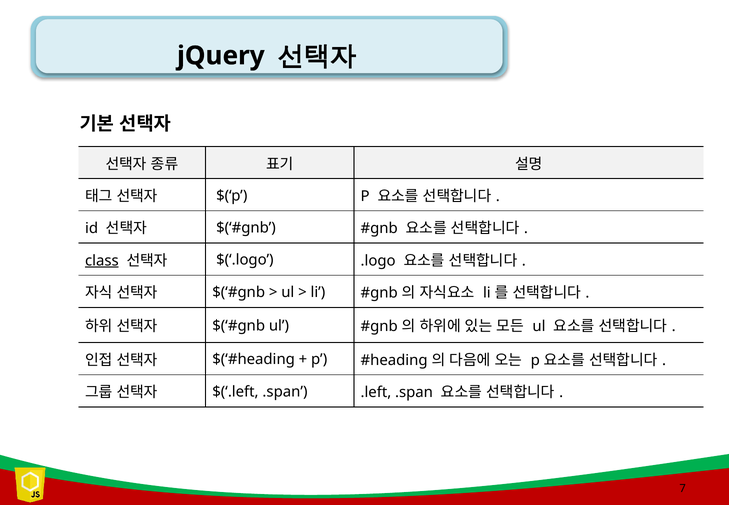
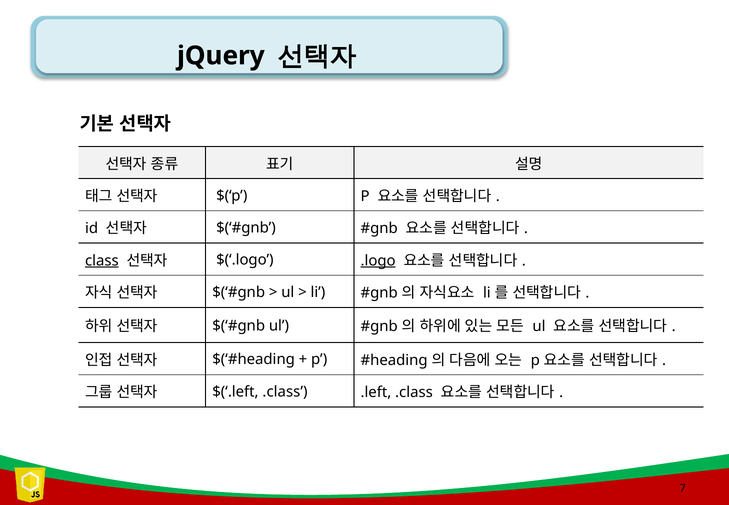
.logo underline: none -> present
$(‘.left .span: .span -> .class
.left .span: .span -> .class
